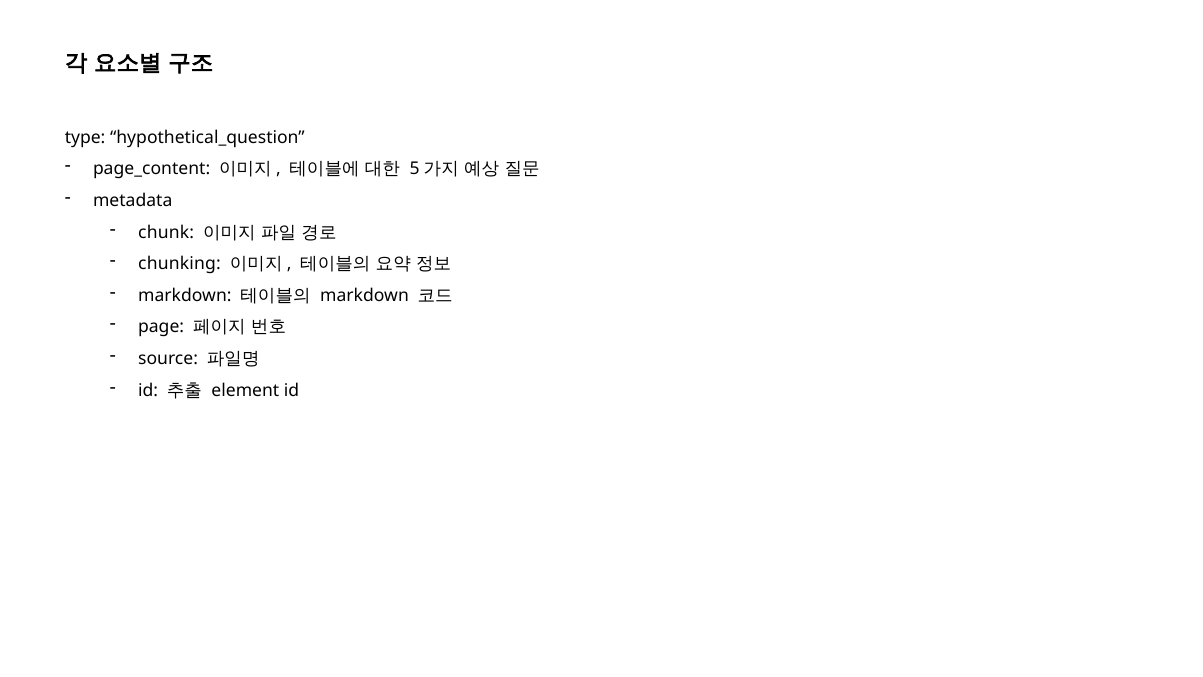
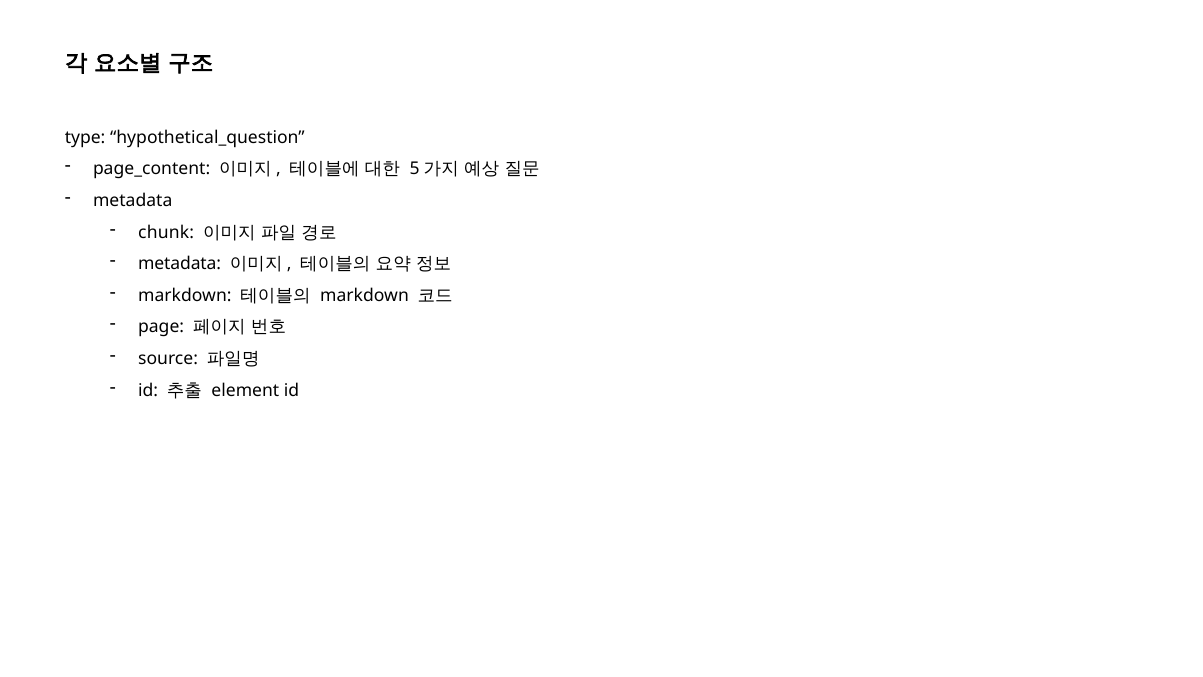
chunking at (179, 264): chunking -> metadata
